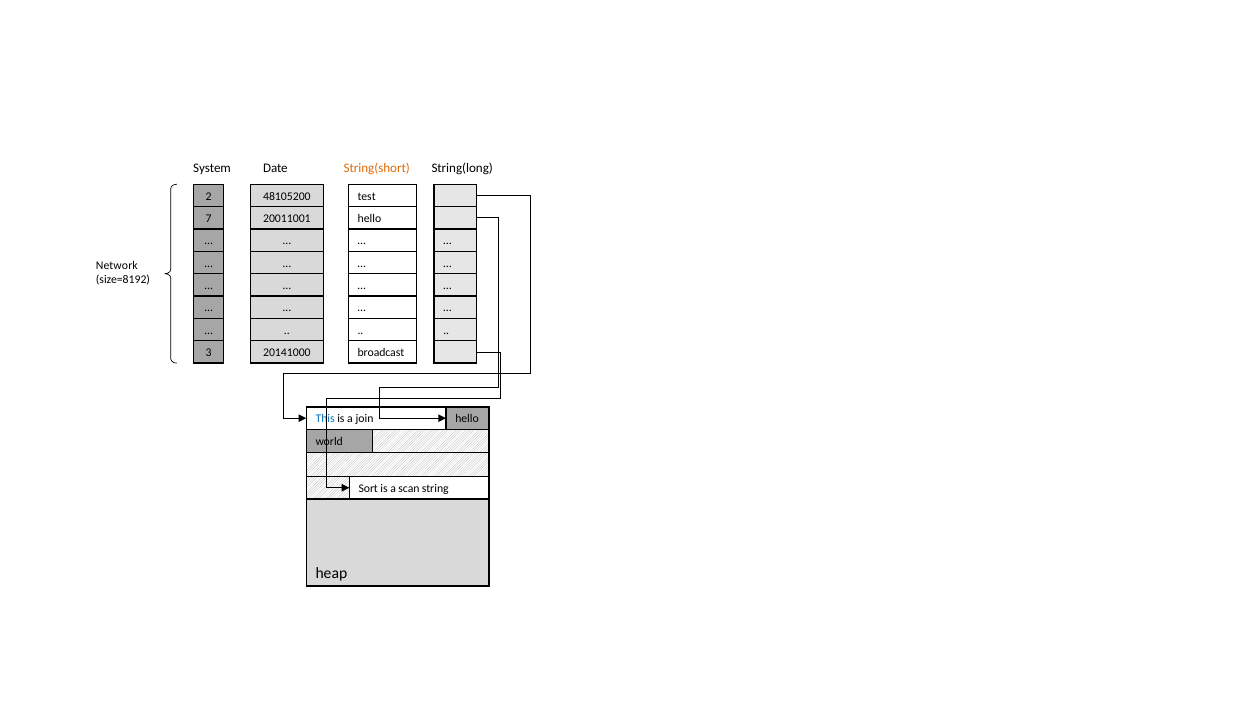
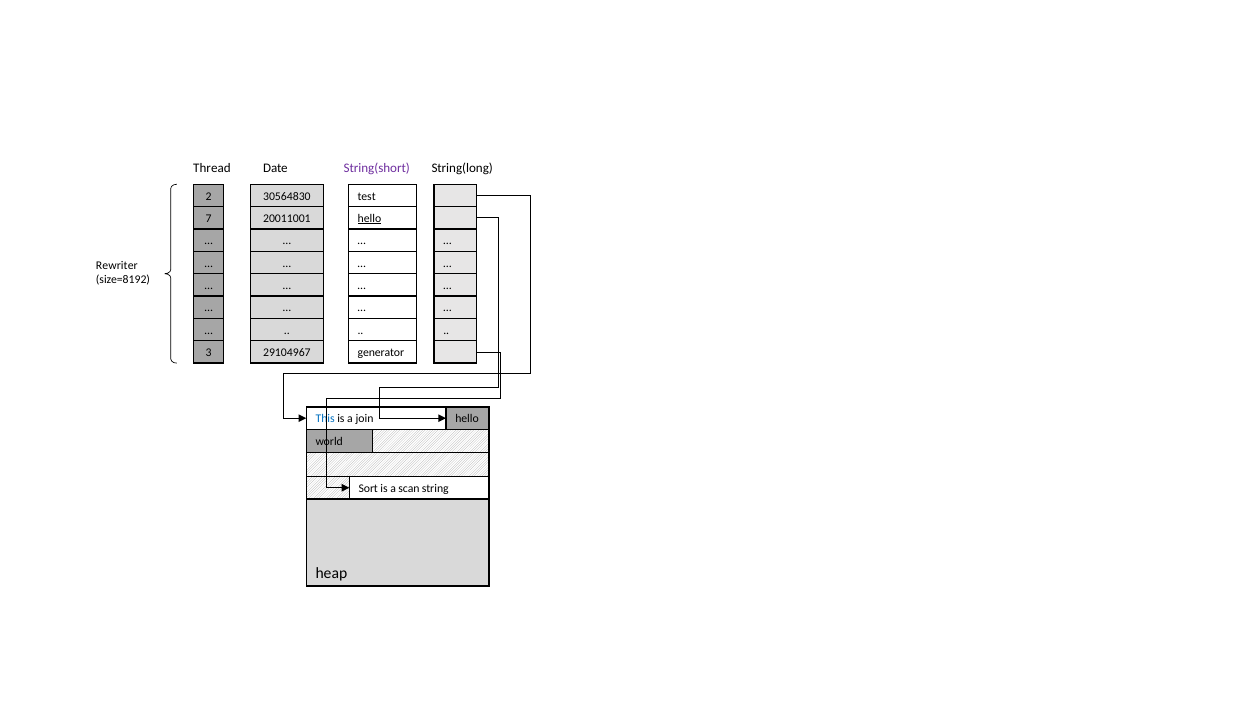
System: System -> Thread
String(short colour: orange -> purple
48105200: 48105200 -> 30564830
hello at (369, 219) underline: none -> present
Network: Network -> Rewriter
20141000: 20141000 -> 29104967
broadcast: broadcast -> generator
